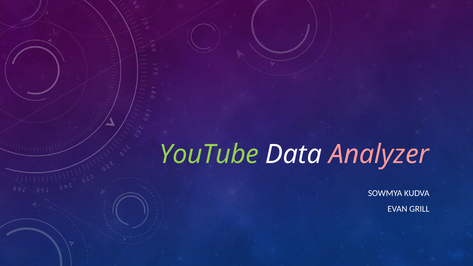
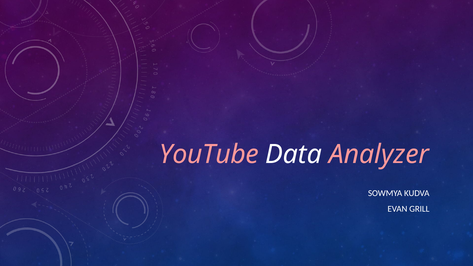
YouTube colour: light green -> pink
